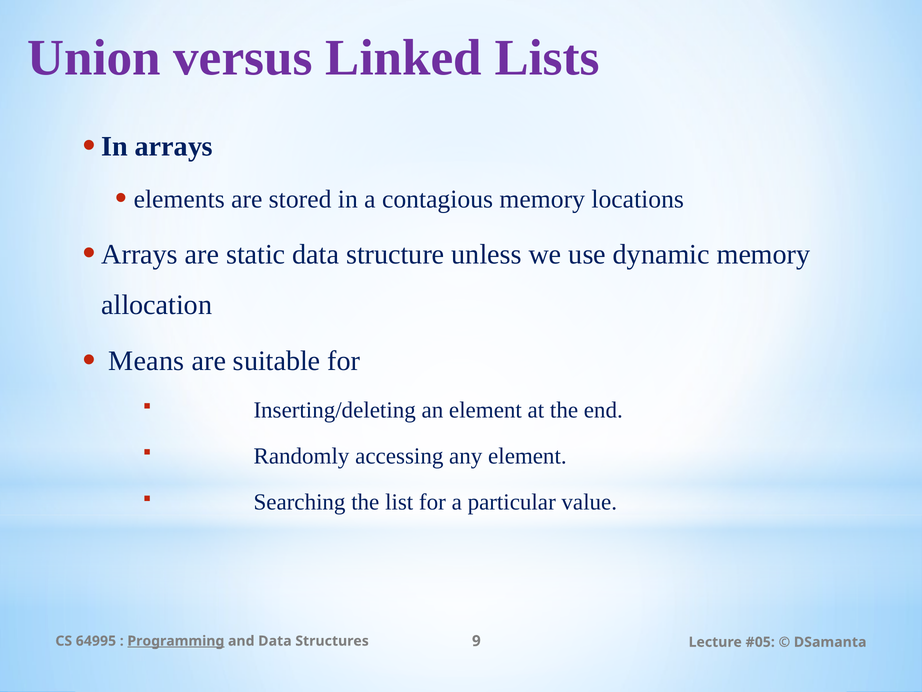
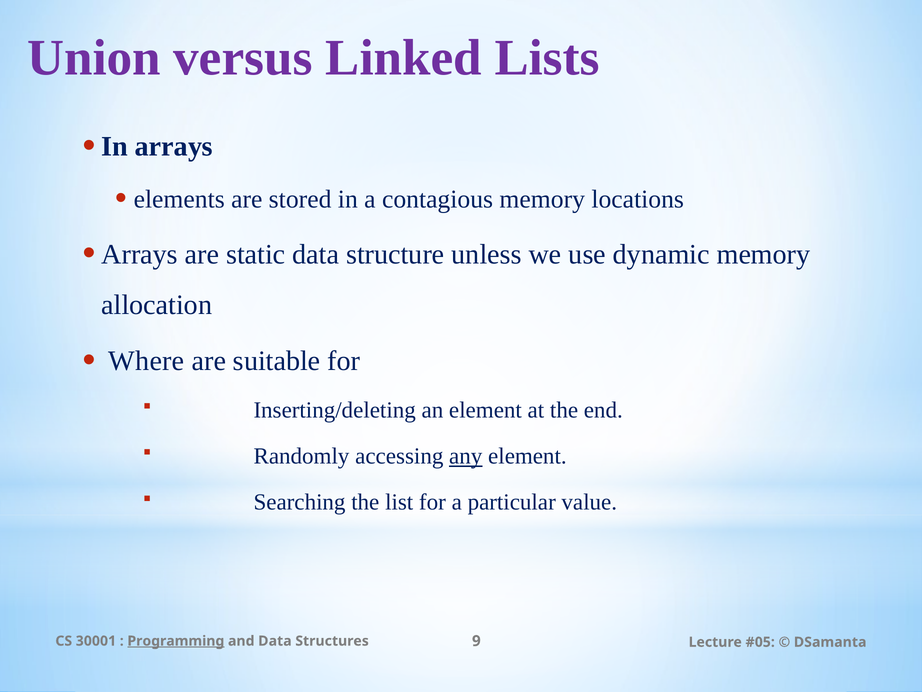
Means: Means -> Where
any underline: none -> present
64995: 64995 -> 30001
